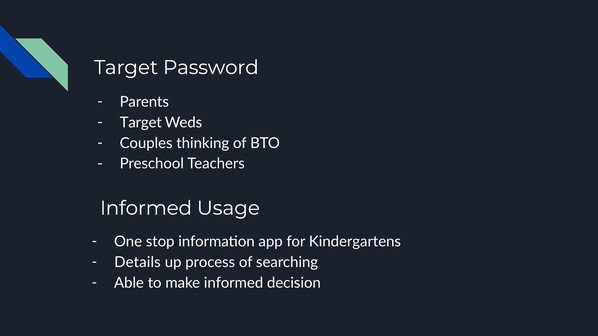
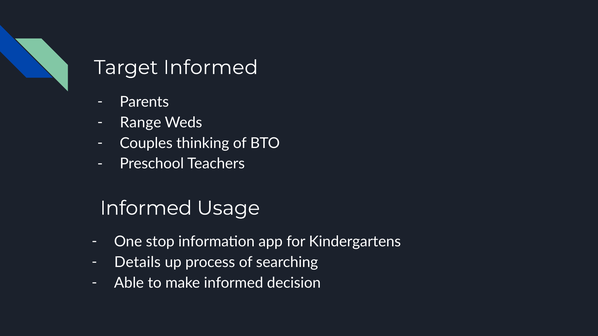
Target Password: Password -> Informed
Target at (141, 123): Target -> Range
